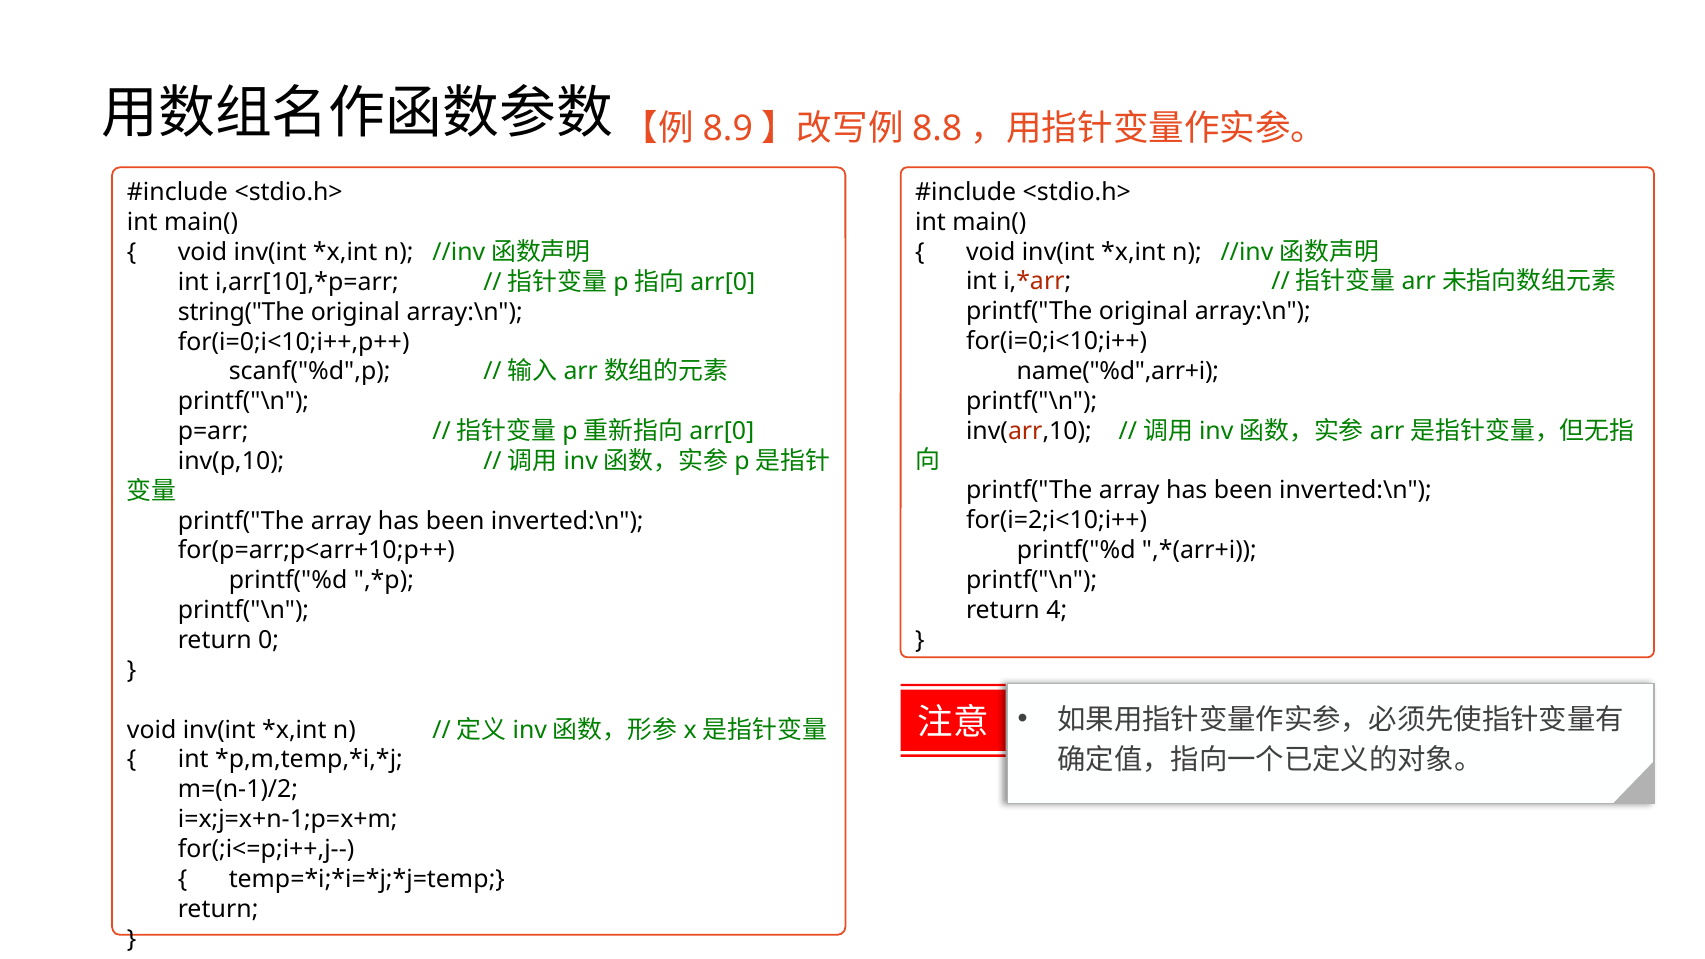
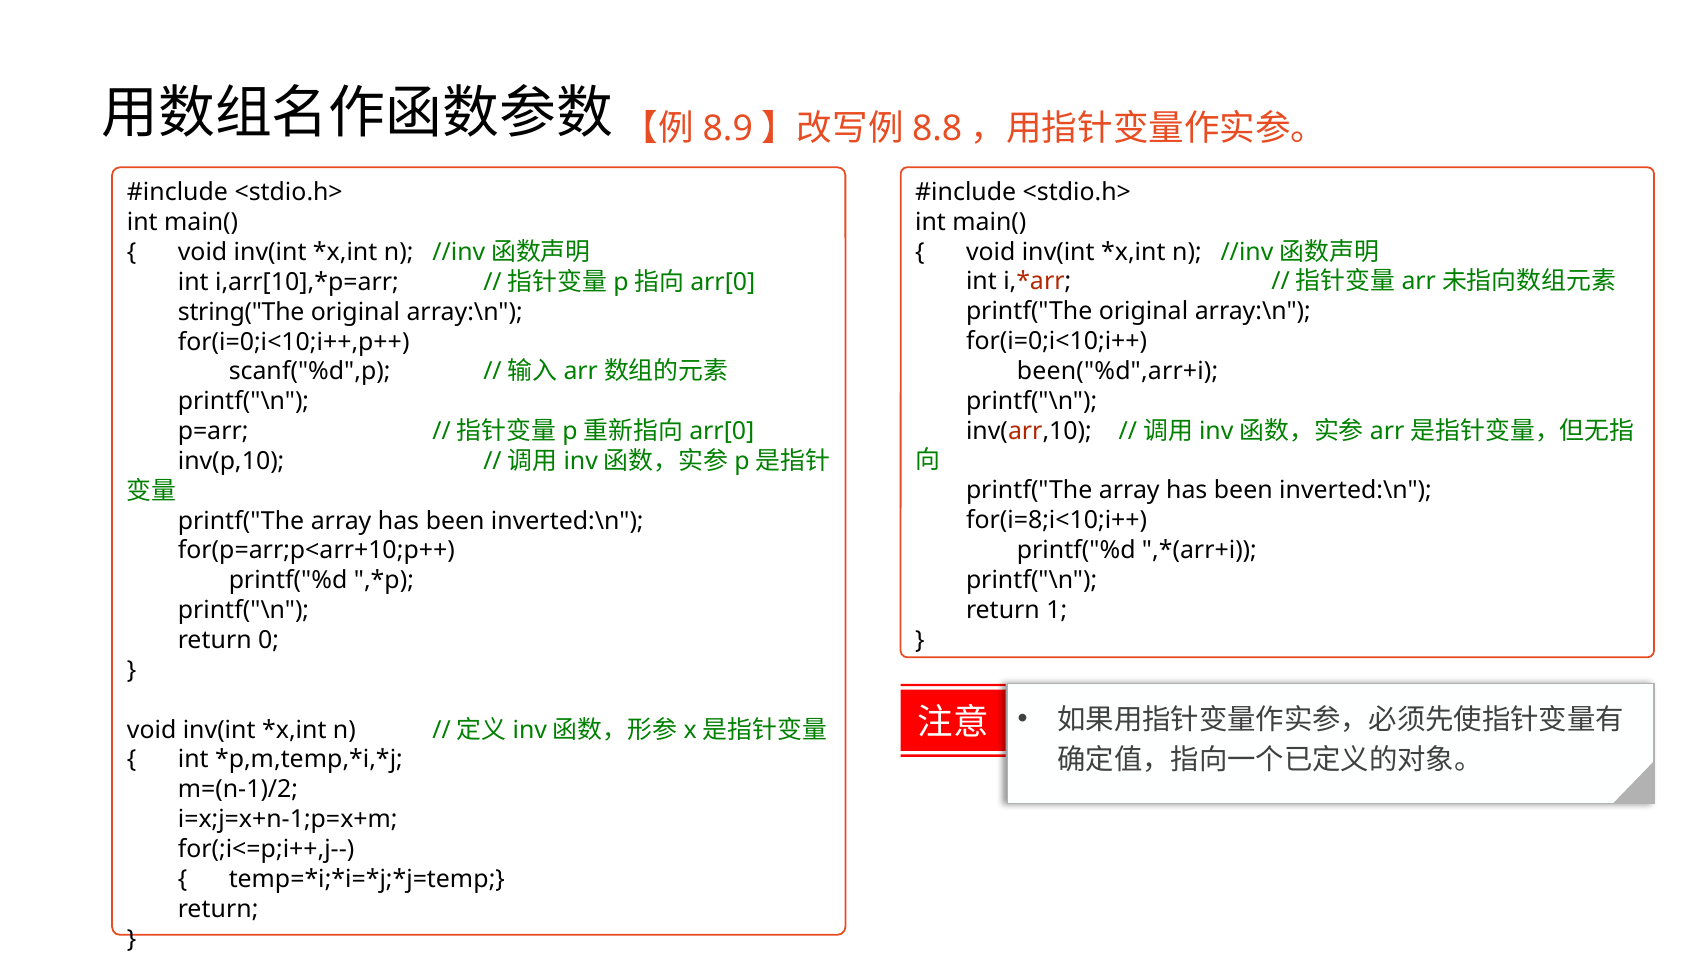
name("%d",arr+i: name("%d",arr+i -> been("%d",arr+i
for(i=2;i<10;i++: for(i=2;i<10;i++ -> for(i=8;i<10;i++
4: 4 -> 1
